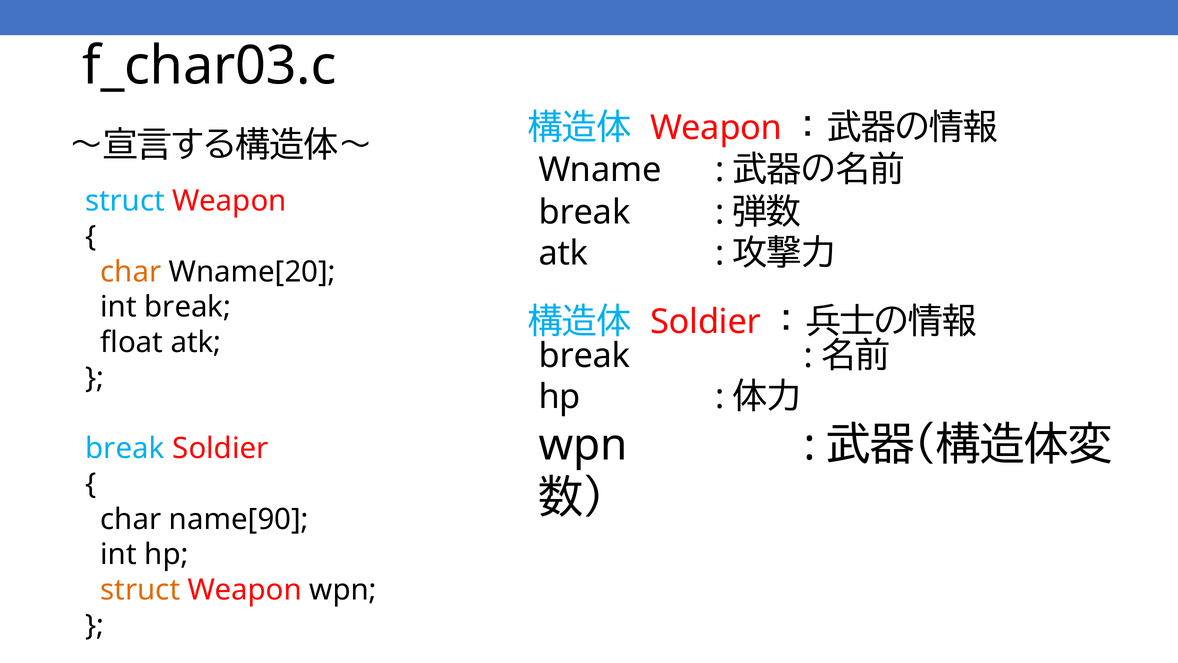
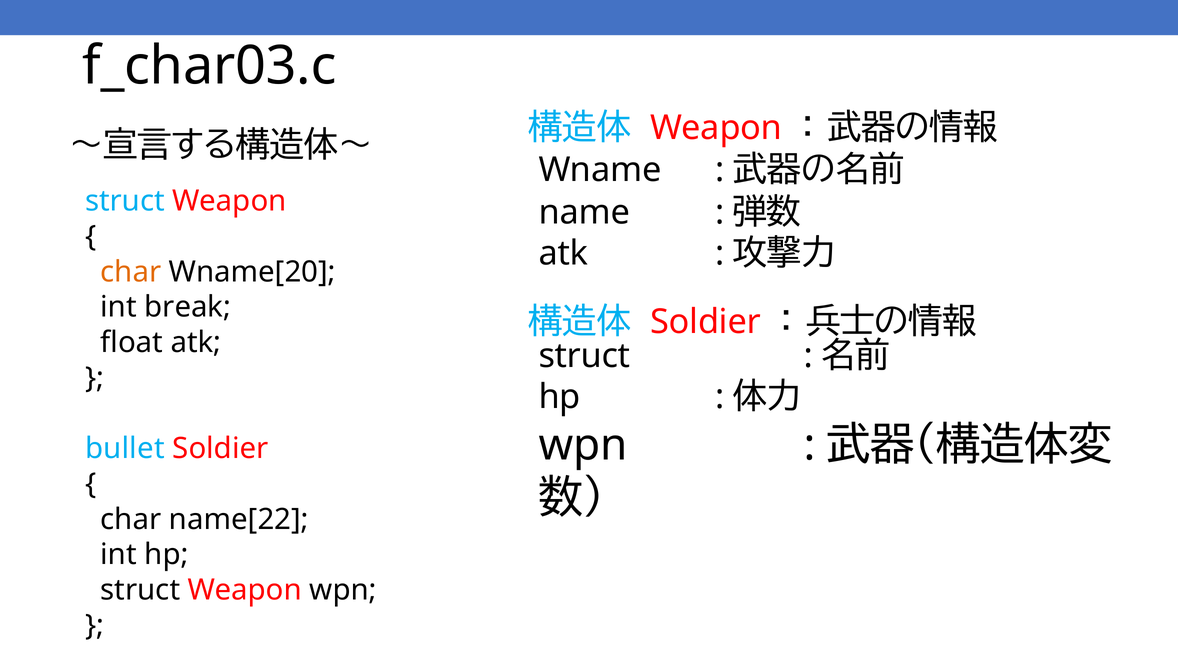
break at (585, 212): break -> name
break at (584, 356): break -> struct
break at (125, 448): break -> bullet
name[90: name[90 -> name[22
struct at (140, 590) colour: orange -> black
